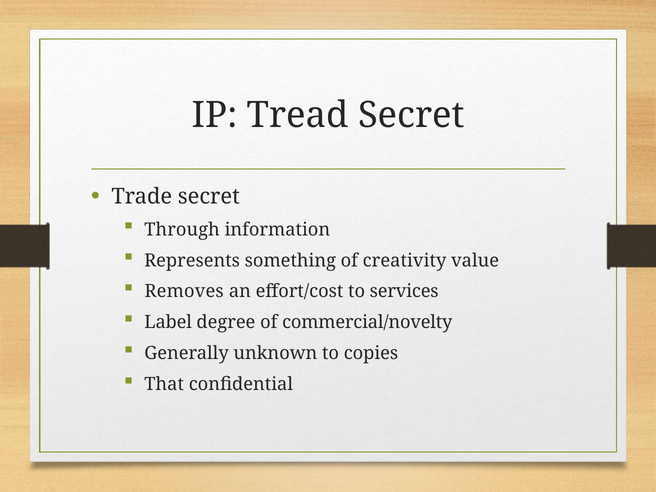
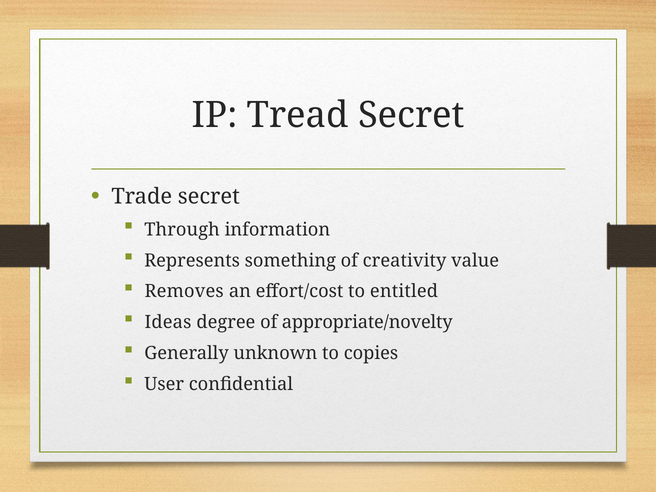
services: services -> entitled
Label: Label -> Ideas
commercial/novelty: commercial/novelty -> appropriate/novelty
That: That -> User
